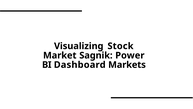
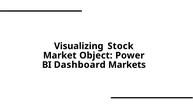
Sagnik: Sagnik -> Object
